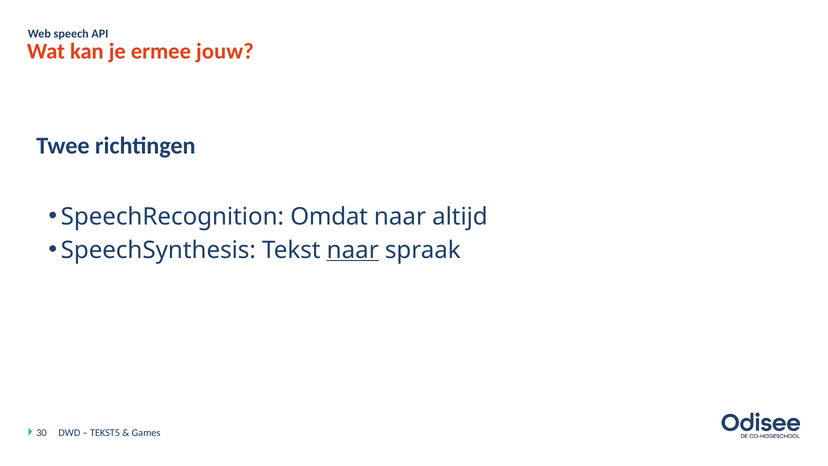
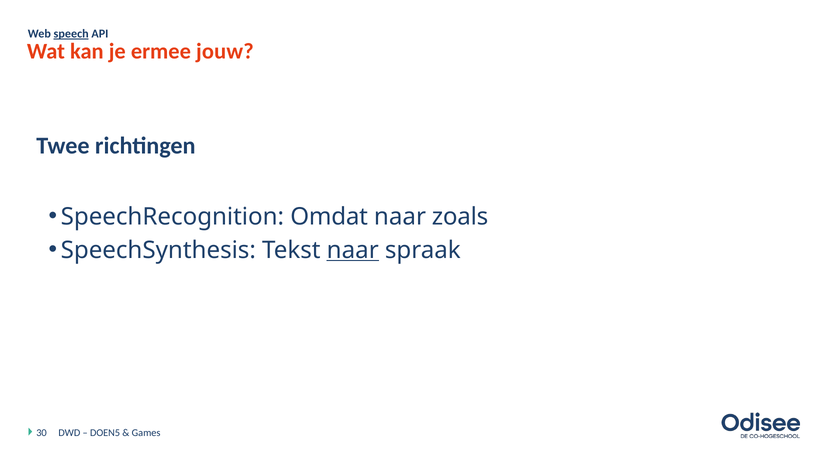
speech underline: none -> present
altijd: altijd -> zoals
TEKST5: TEKST5 -> DOEN5
